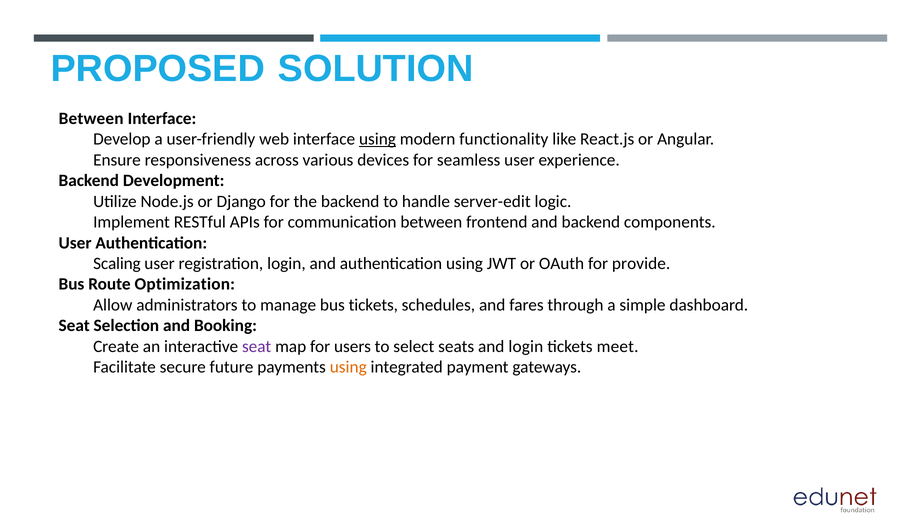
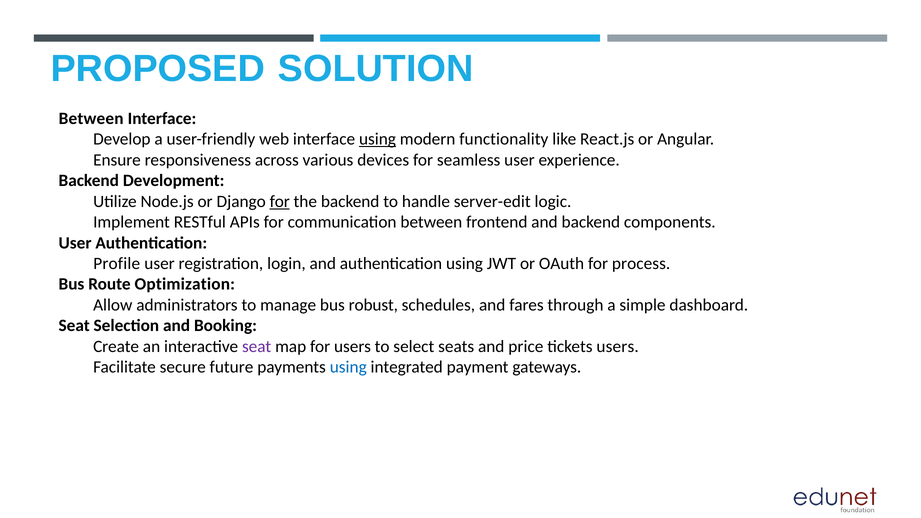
for at (280, 201) underline: none -> present
Scaling: Scaling -> Profile
provide: provide -> process
bus tickets: tickets -> robust
and login: login -> price
tickets meet: meet -> users
using at (348, 367) colour: orange -> blue
